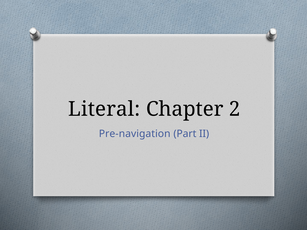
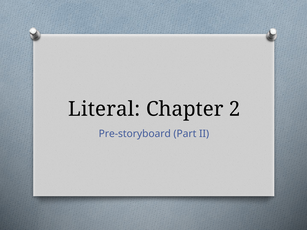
Pre-navigation: Pre-navigation -> Pre-storyboard
